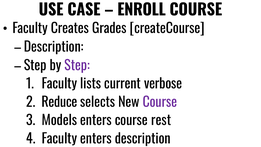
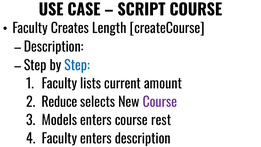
ENROLL: ENROLL -> SCRIPT
Grades: Grades -> Length
Step at (77, 66) colour: purple -> blue
verbose: verbose -> amount
